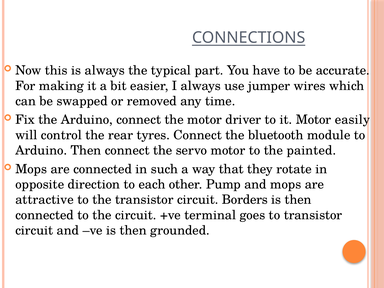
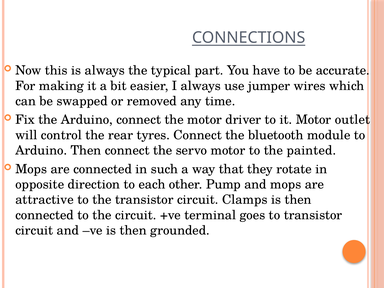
easily: easily -> outlet
Borders: Borders -> Clamps
